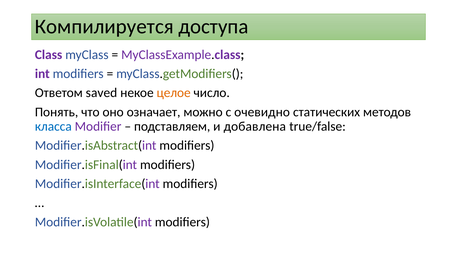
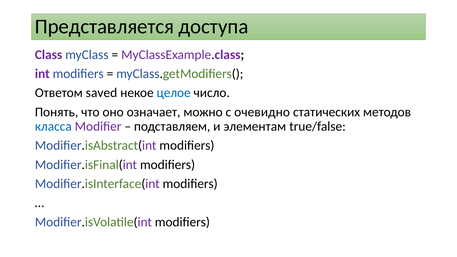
Компилируется: Компилируется -> Представляется
целое colour: orange -> blue
добавлена: добавлена -> элементам
